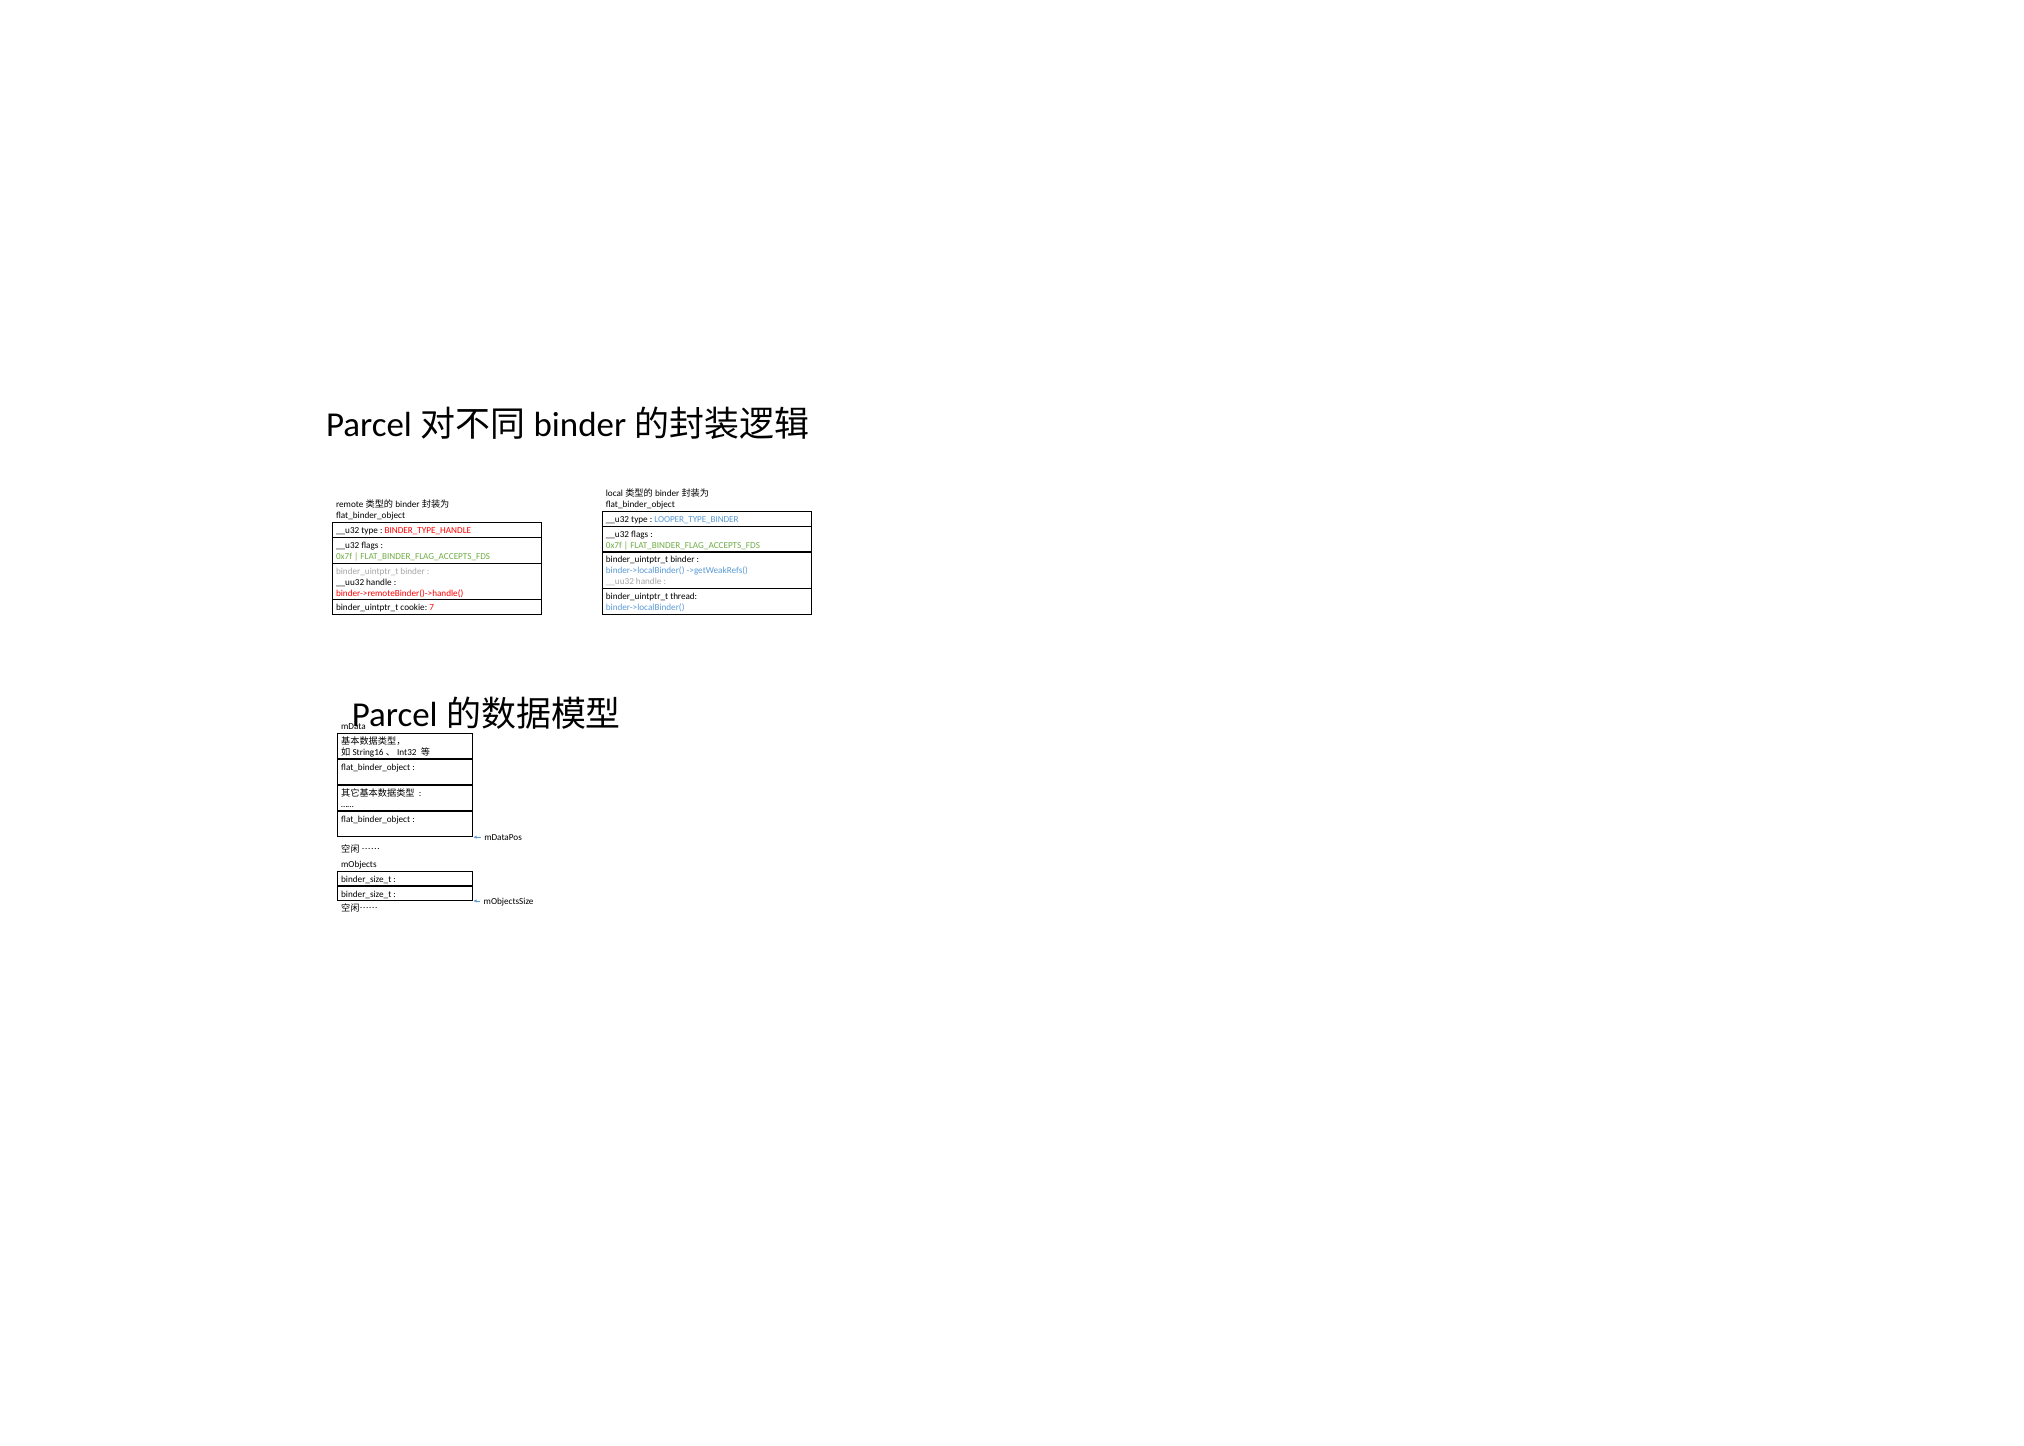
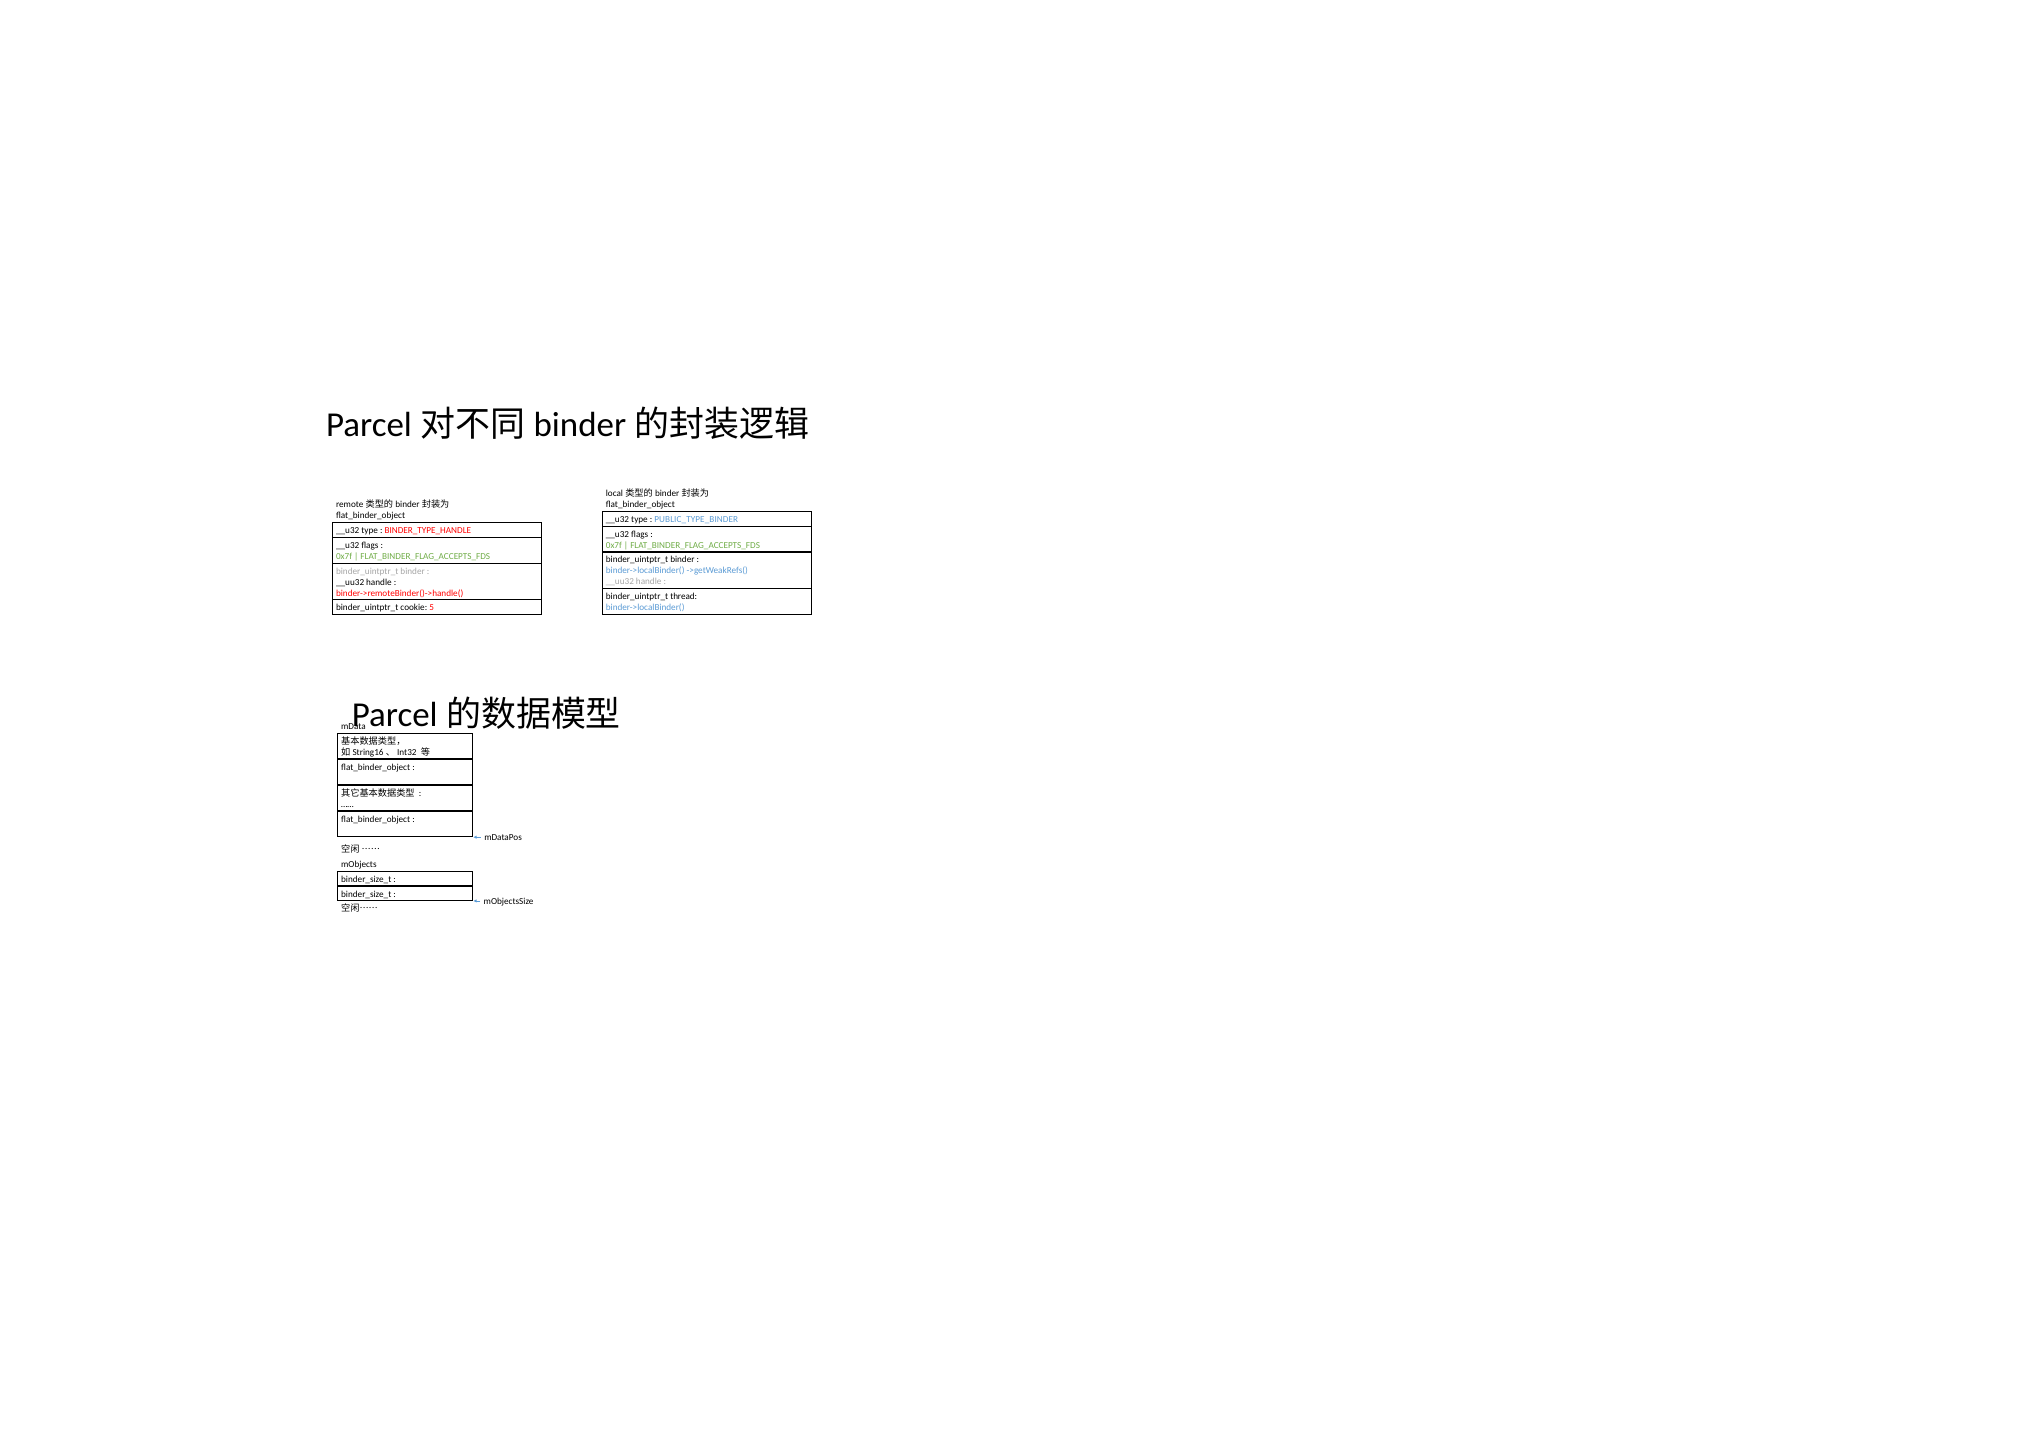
LOOPER_TYPE_BINDER: LOOPER_TYPE_BINDER -> PUBLIC_TYPE_BINDER
7: 7 -> 5
